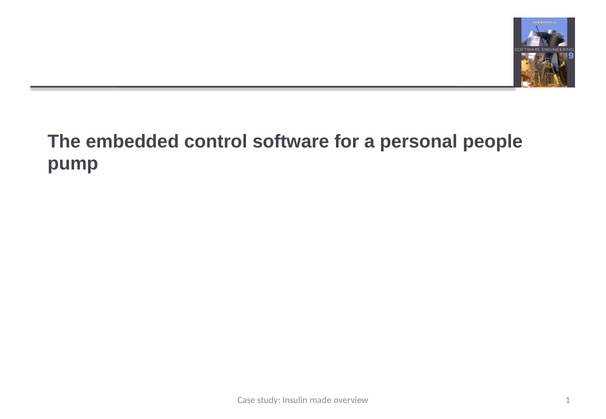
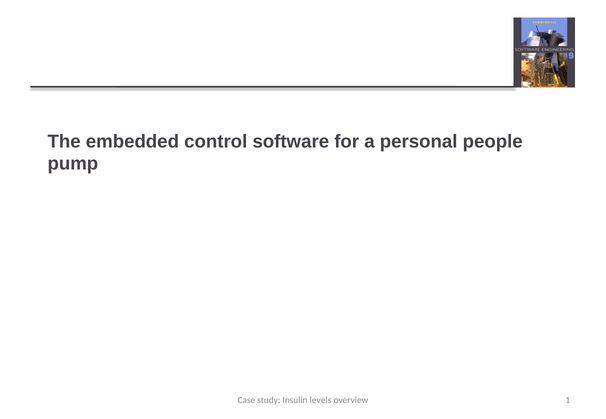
made: made -> levels
